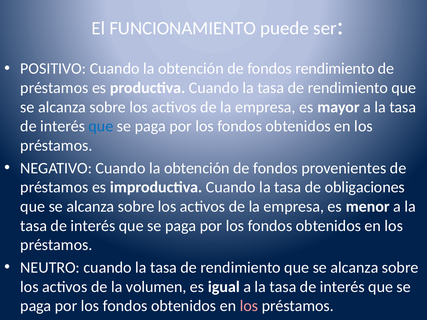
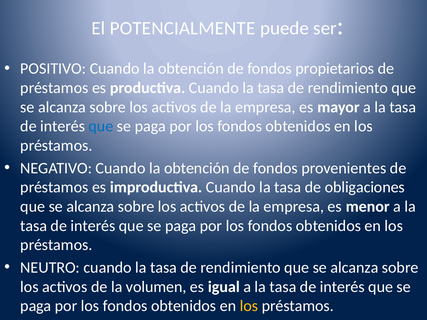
FUNCIONAMIENTO: FUNCIONAMIENTO -> POTENCIALMENTE
fondos rendimiento: rendimiento -> propietarios
los at (249, 306) colour: pink -> yellow
